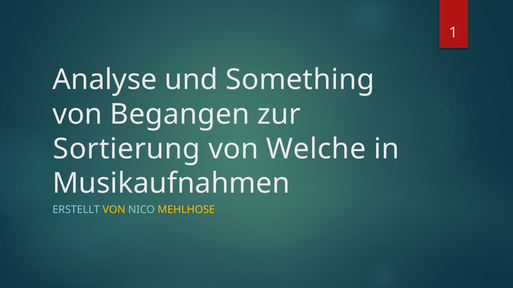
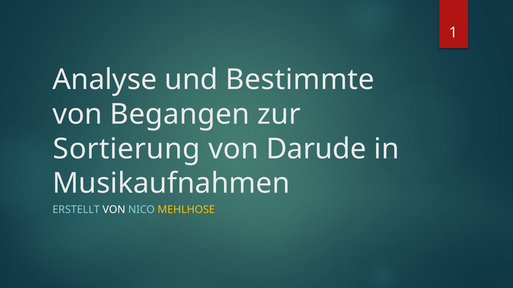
Something: Something -> Bestimmte
Welche: Welche -> Darude
VON at (114, 210) colour: yellow -> white
